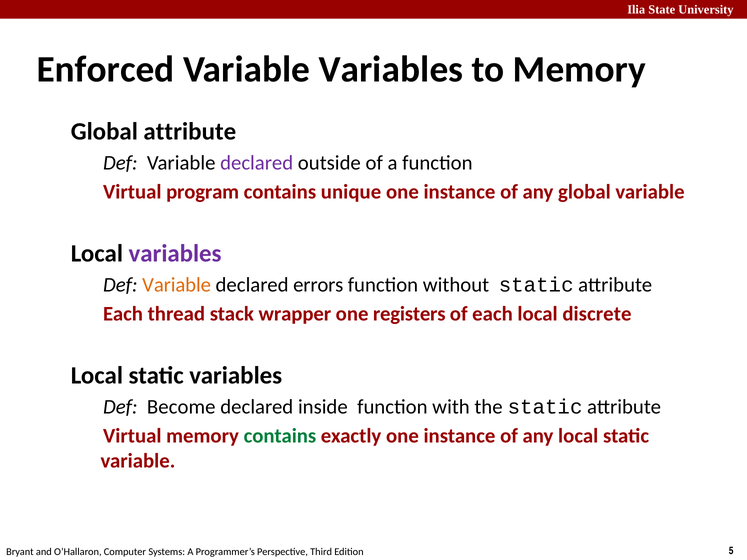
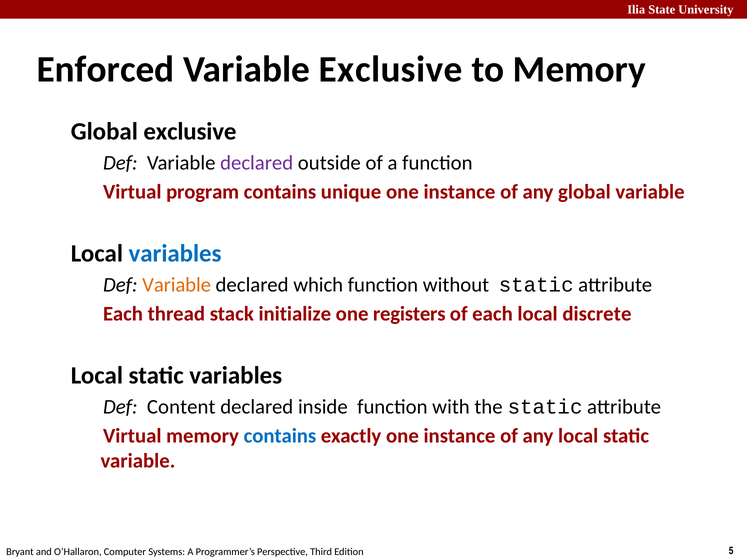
Variable Variables: Variables -> Exclusive
attribute at (190, 132): attribute -> exclusive
variables at (175, 254) colour: purple -> blue
errors: errors -> which
wrapper: wrapper -> initialize
Become: Become -> Content
contains at (280, 436) colour: green -> blue
